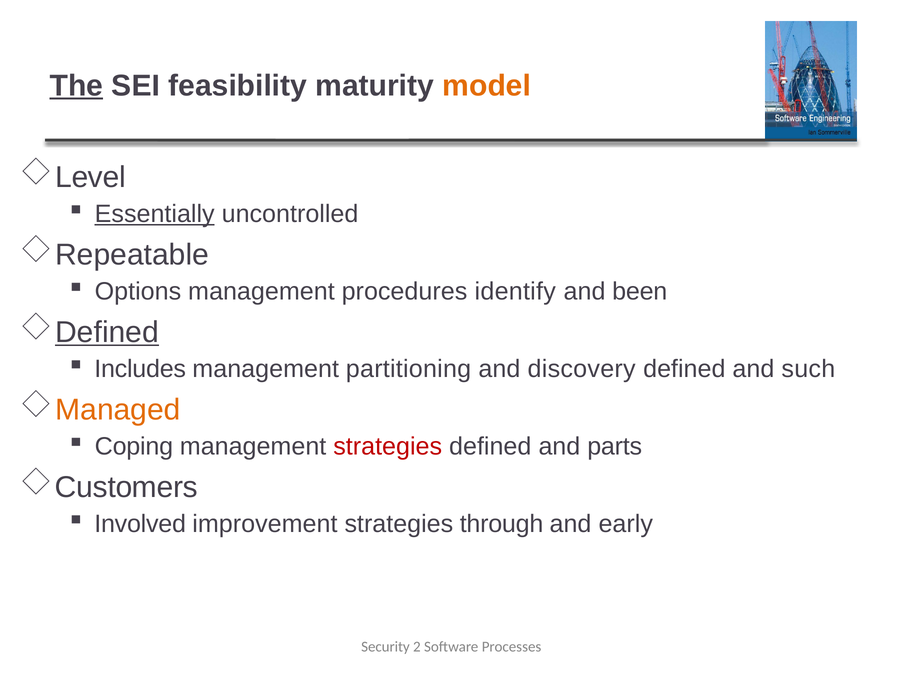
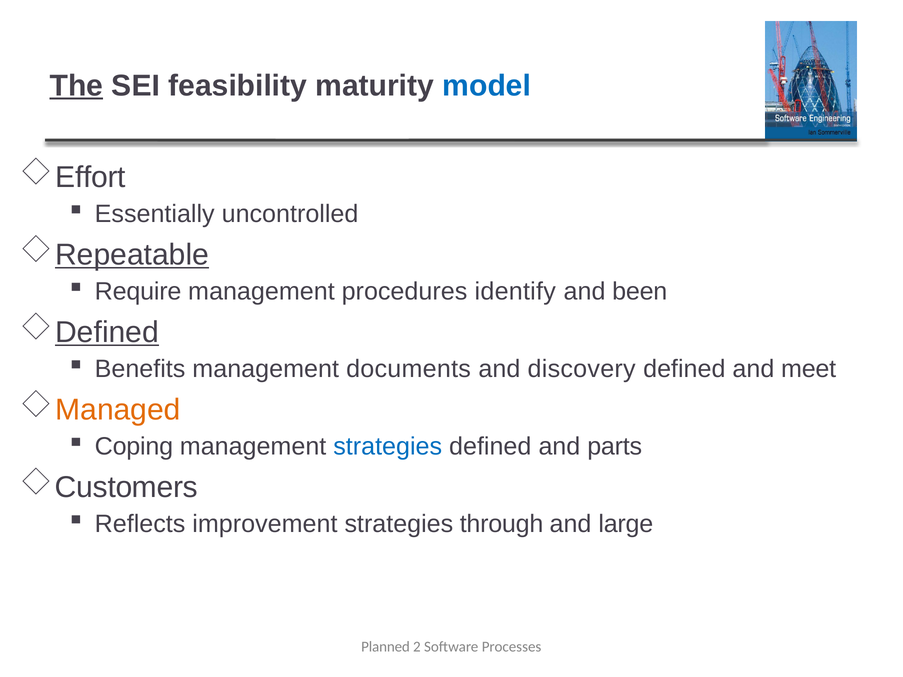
model colour: orange -> blue
Level: Level -> Effort
Essentially underline: present -> none
Repeatable underline: none -> present
Options: Options -> Require
Includes: Includes -> Benefits
partitioning: partitioning -> documents
such: such -> meet
strategies at (388, 446) colour: red -> blue
Involved: Involved -> Reflects
early: early -> large
Security: Security -> Planned
